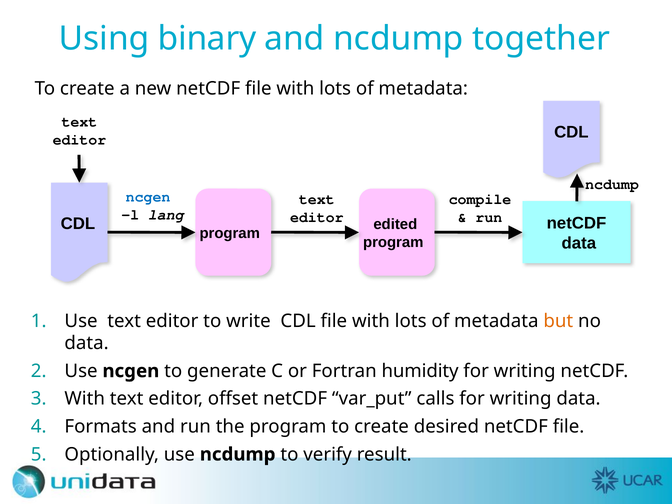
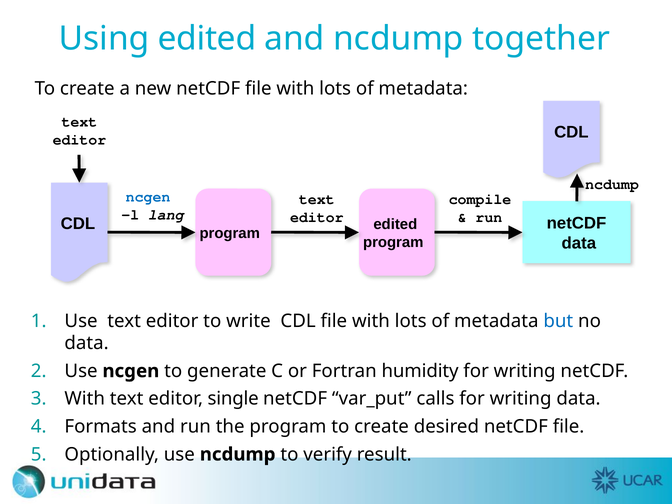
Using binary: binary -> edited
but colour: orange -> blue
offset: offset -> single
